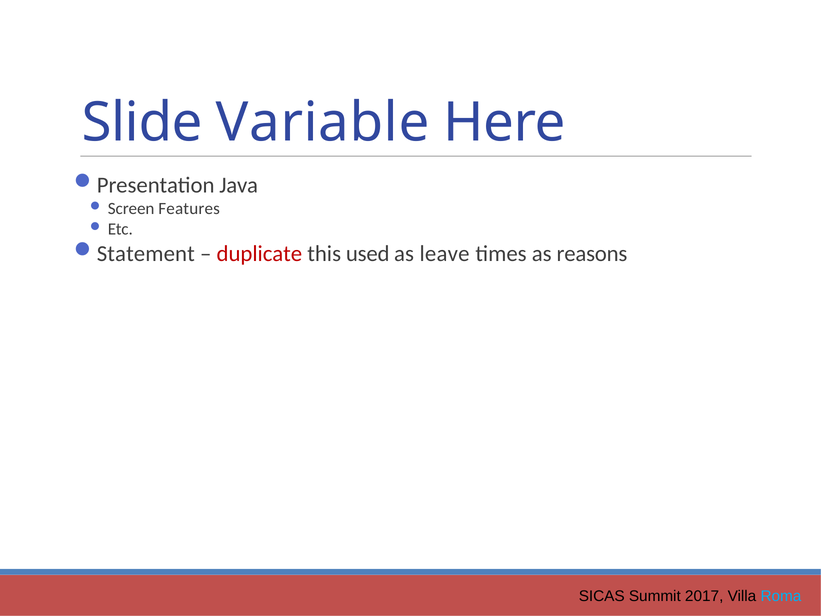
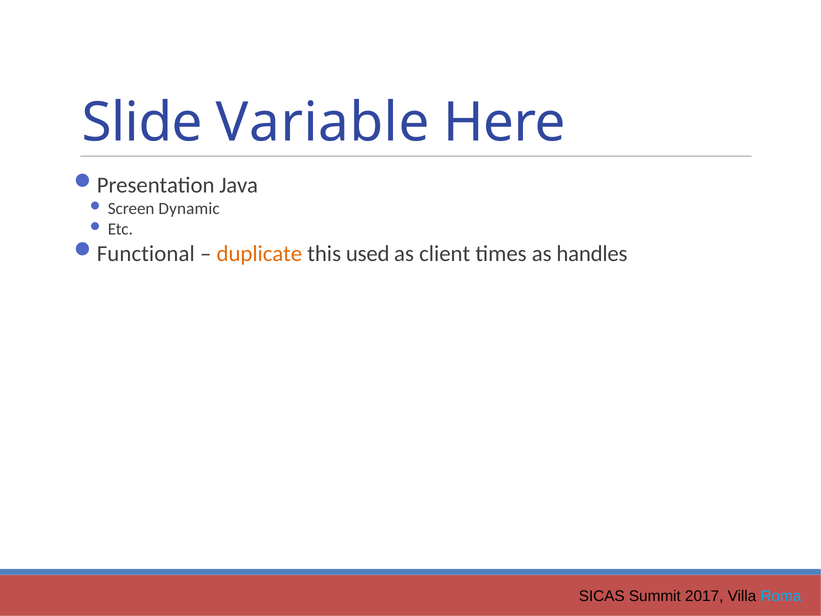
Features: Features -> Dynamic
Statement: Statement -> Functional
duplicate colour: red -> orange
leave: leave -> client
reasons: reasons -> handles
